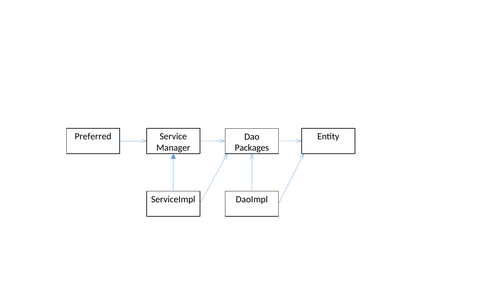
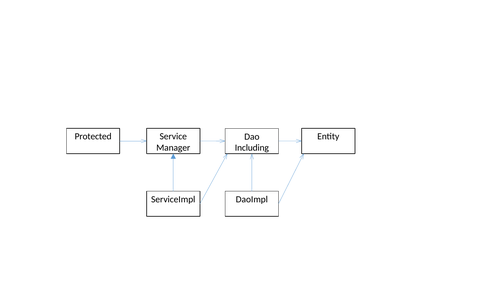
Preferred: Preferred -> Protected
Packages: Packages -> Including
